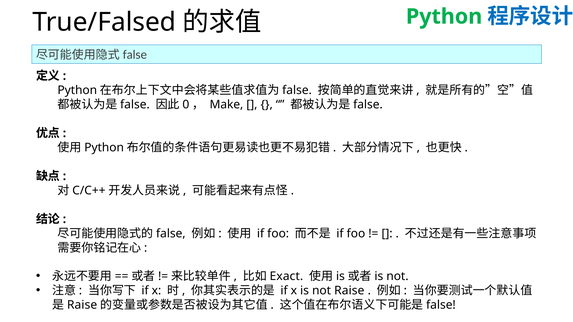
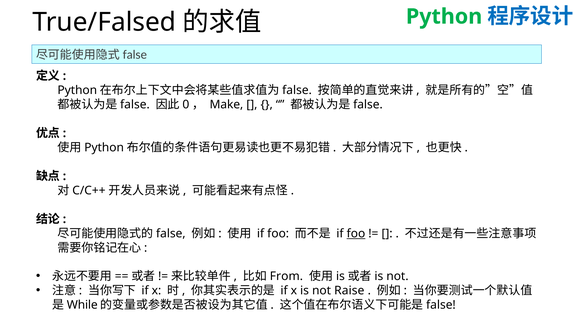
foo at (356, 234) underline: none -> present
Exact: Exact -> From
Raise at (82, 305): Raise -> While
